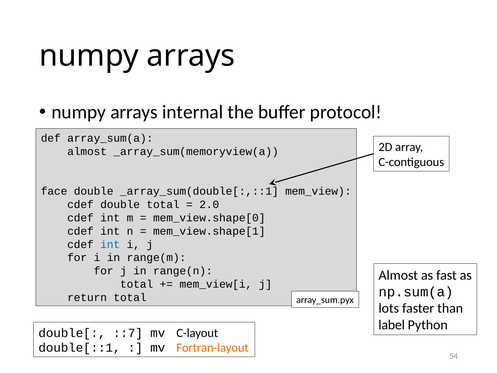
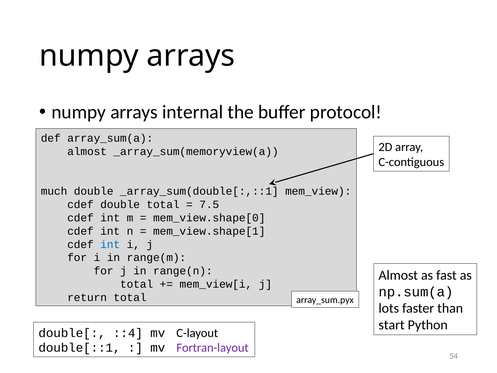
face: face -> much
2.0: 2.0 -> 7.5
label: label -> start
::7: ::7 -> ::4
Fortran-layout colour: orange -> purple
